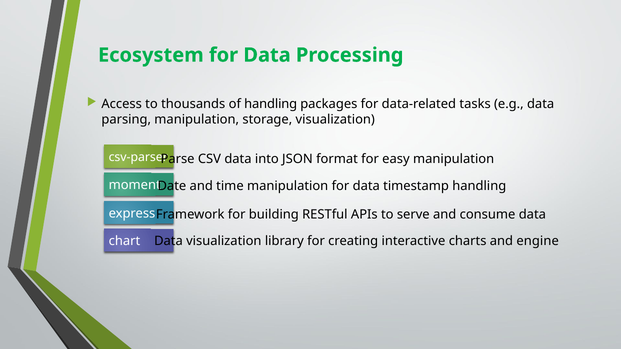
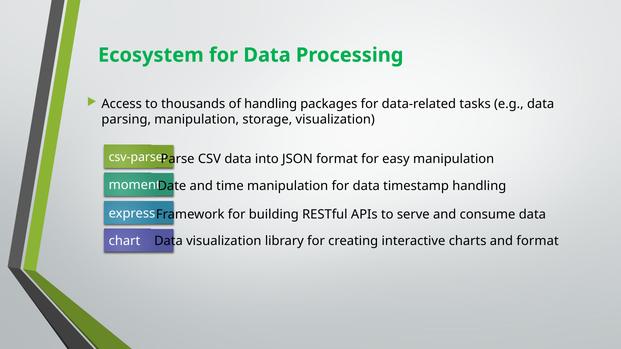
and engine: engine -> format
